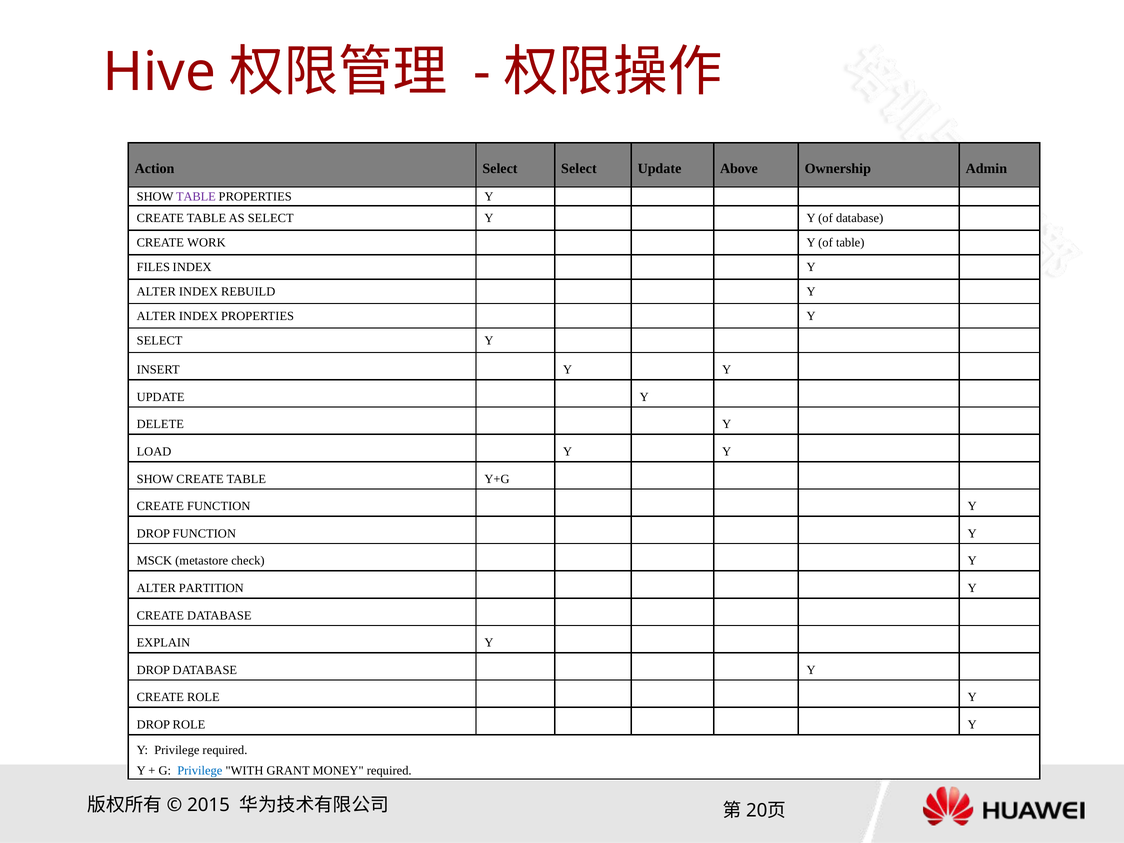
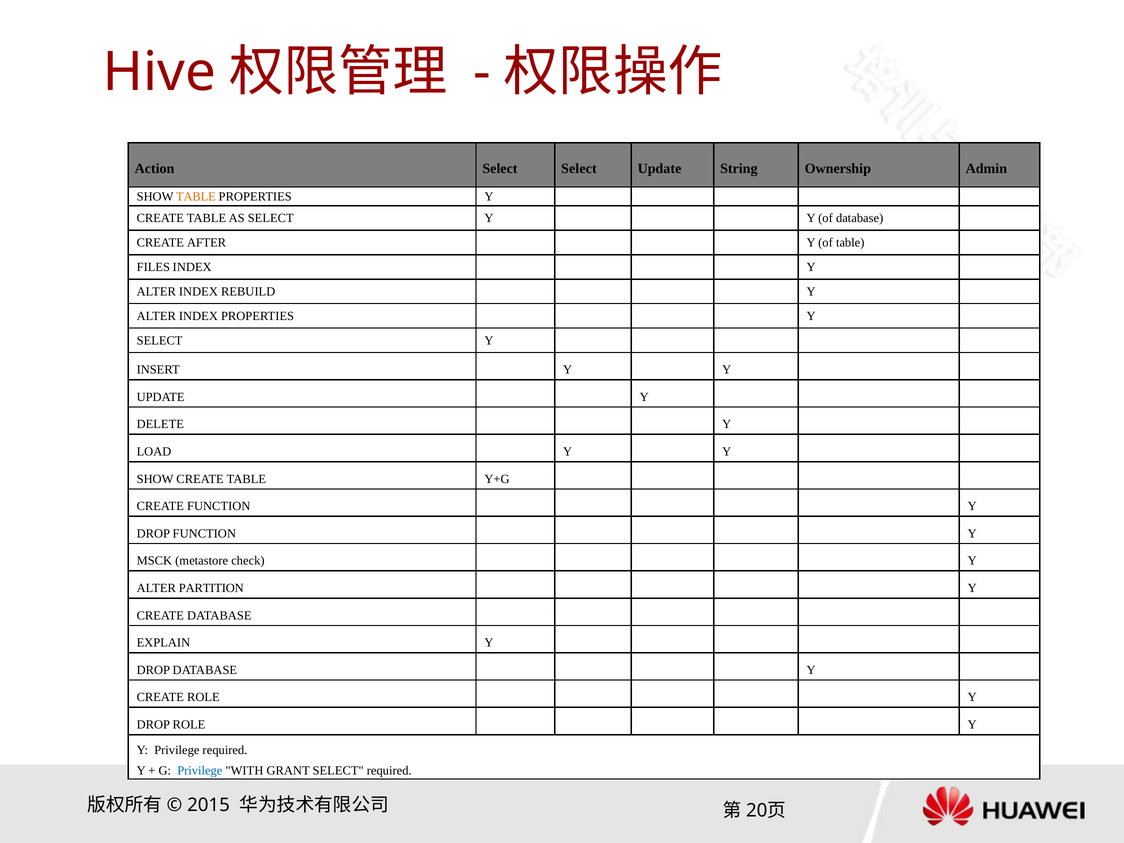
Above: Above -> String
TABLE at (196, 197) colour: purple -> orange
WORK: WORK -> AFTER
GRANT MONEY: MONEY -> SELECT
